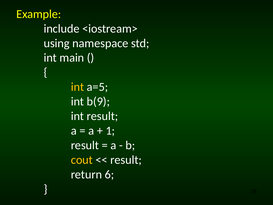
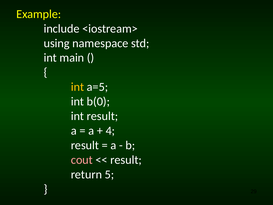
b(9: b(9 -> b(0
1: 1 -> 4
cout colour: yellow -> pink
6: 6 -> 5
